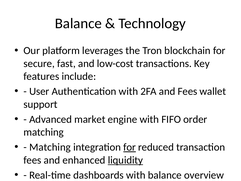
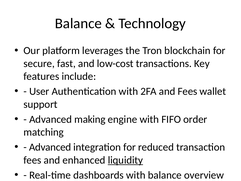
Advanced market: market -> making
Matching at (50, 147): Matching -> Advanced
for at (130, 147) underline: present -> none
